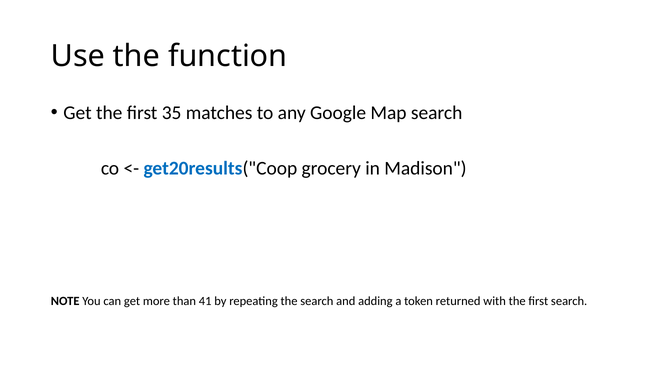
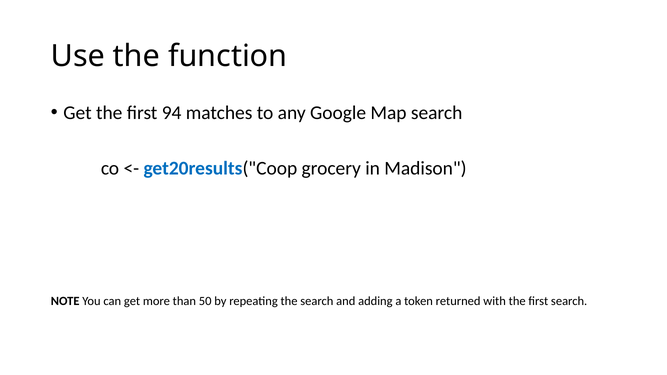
35: 35 -> 94
41: 41 -> 50
